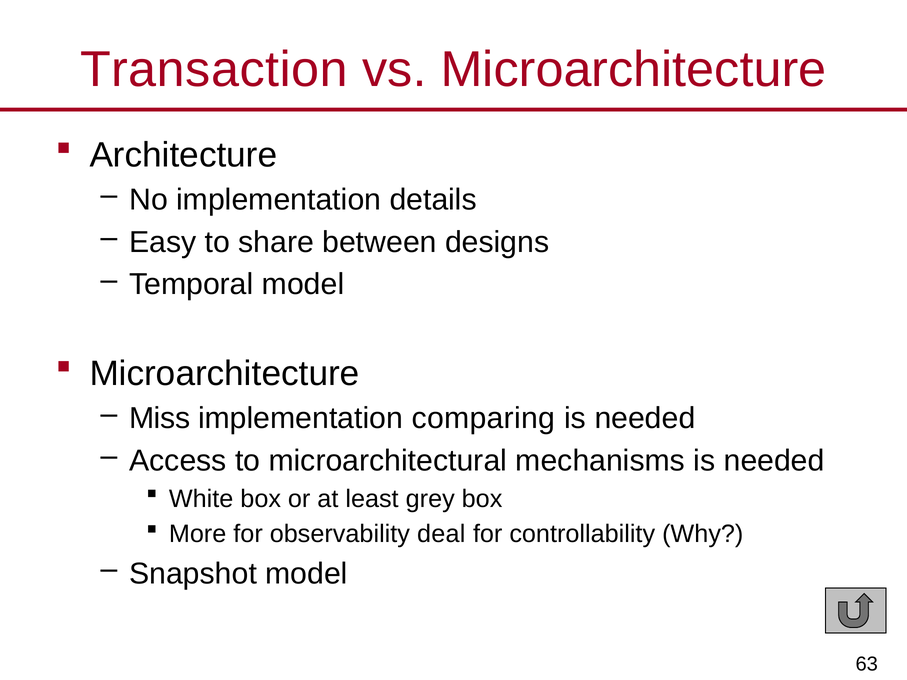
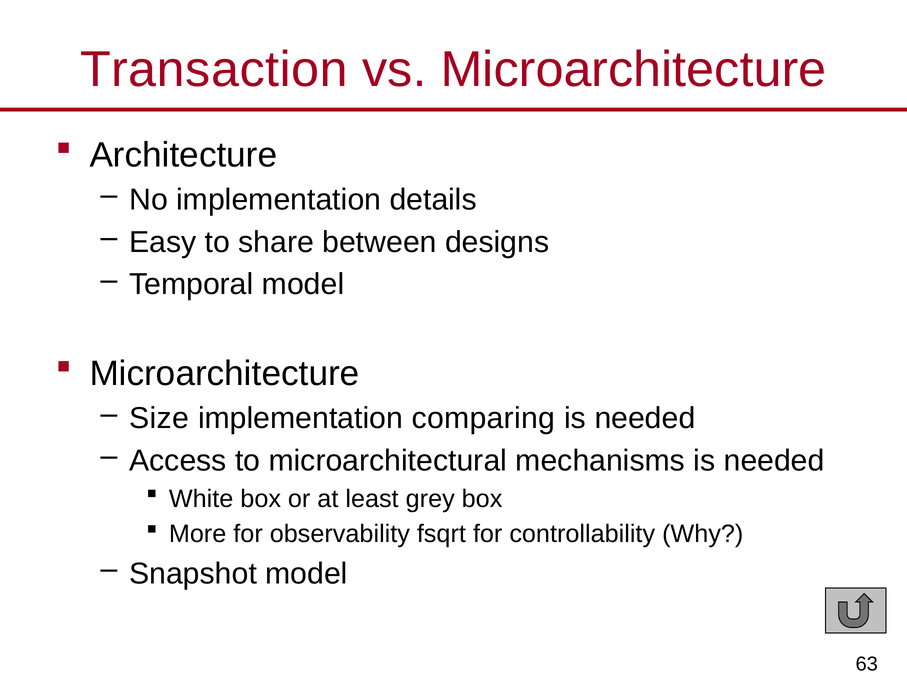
Miss: Miss -> Size
deal: deal -> fsqrt
